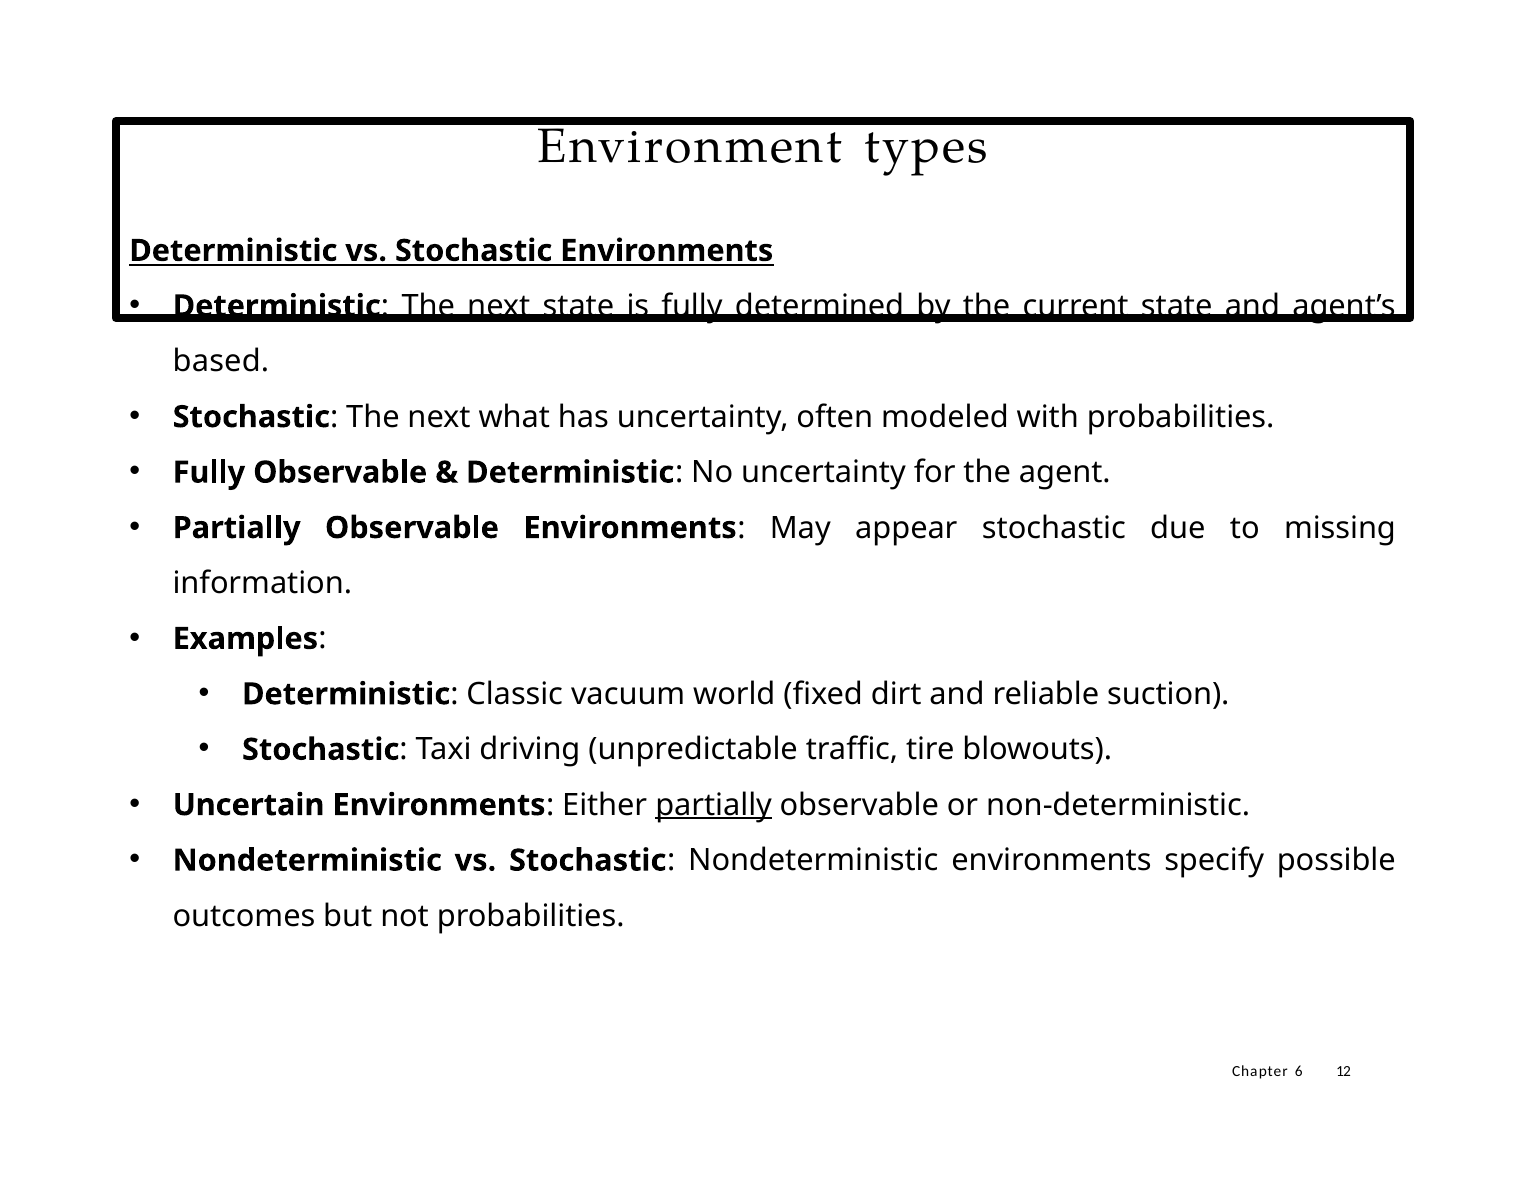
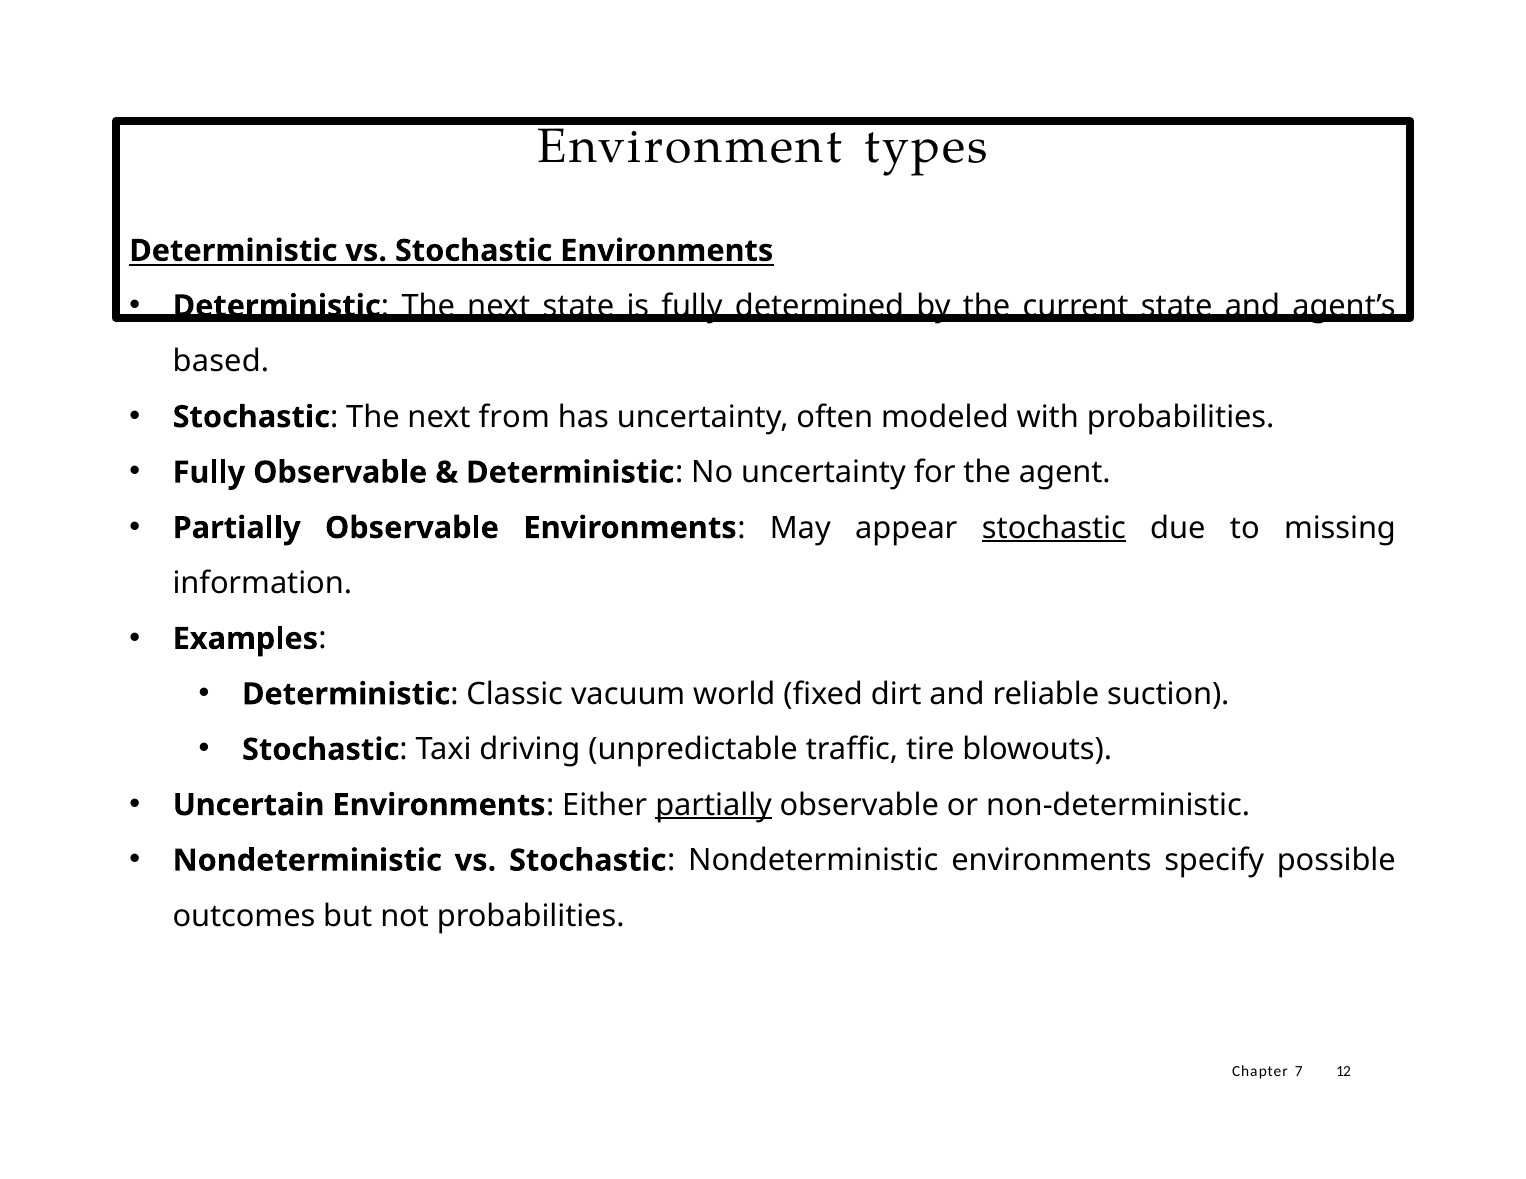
what: what -> from
stochastic at (1054, 528) underline: none -> present
6: 6 -> 7
